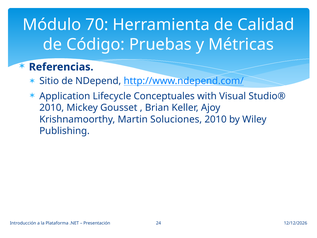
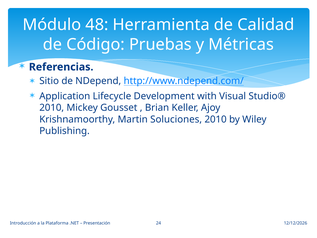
70: 70 -> 48
Conceptuales: Conceptuales -> Development
